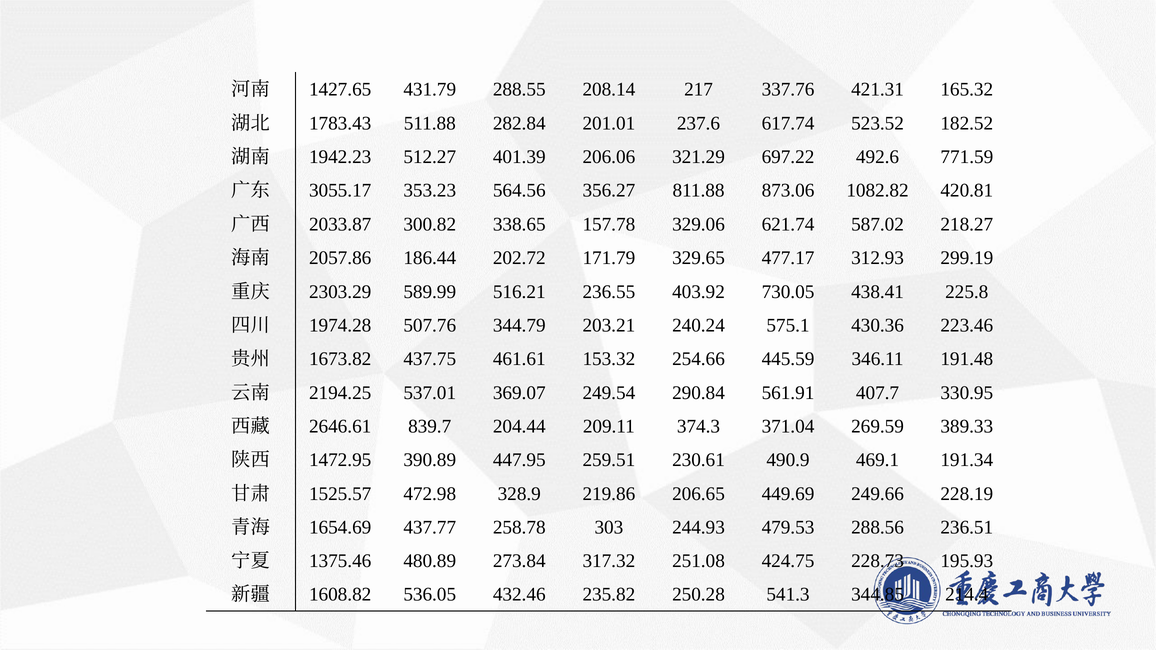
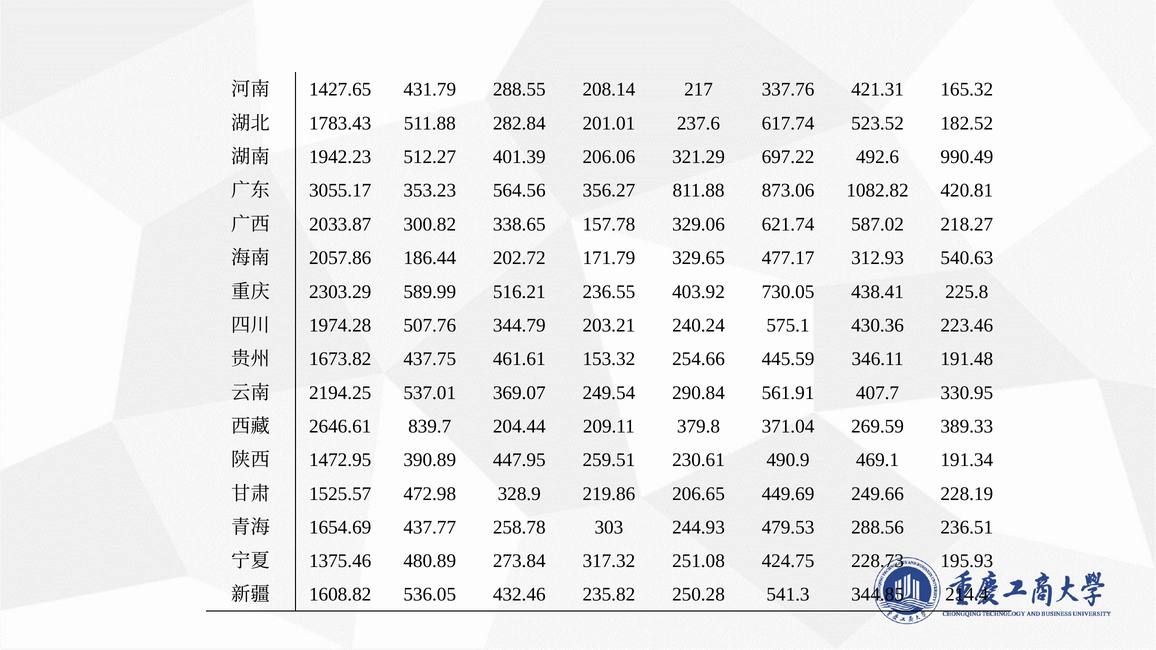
771.59: 771.59 -> 990.49
299.19: 299.19 -> 540.63
374.3: 374.3 -> 379.8
